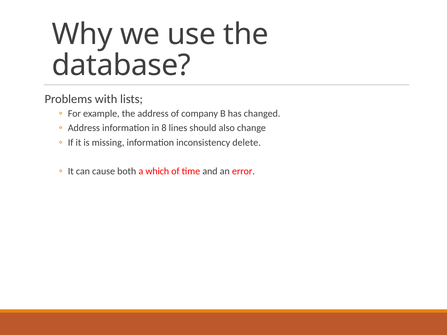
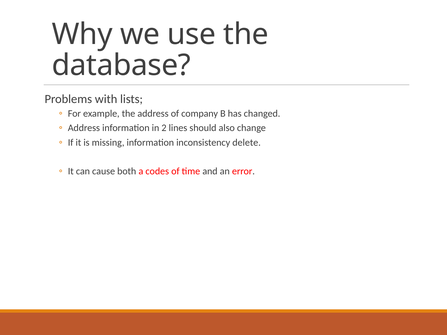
8: 8 -> 2
which: which -> codes
